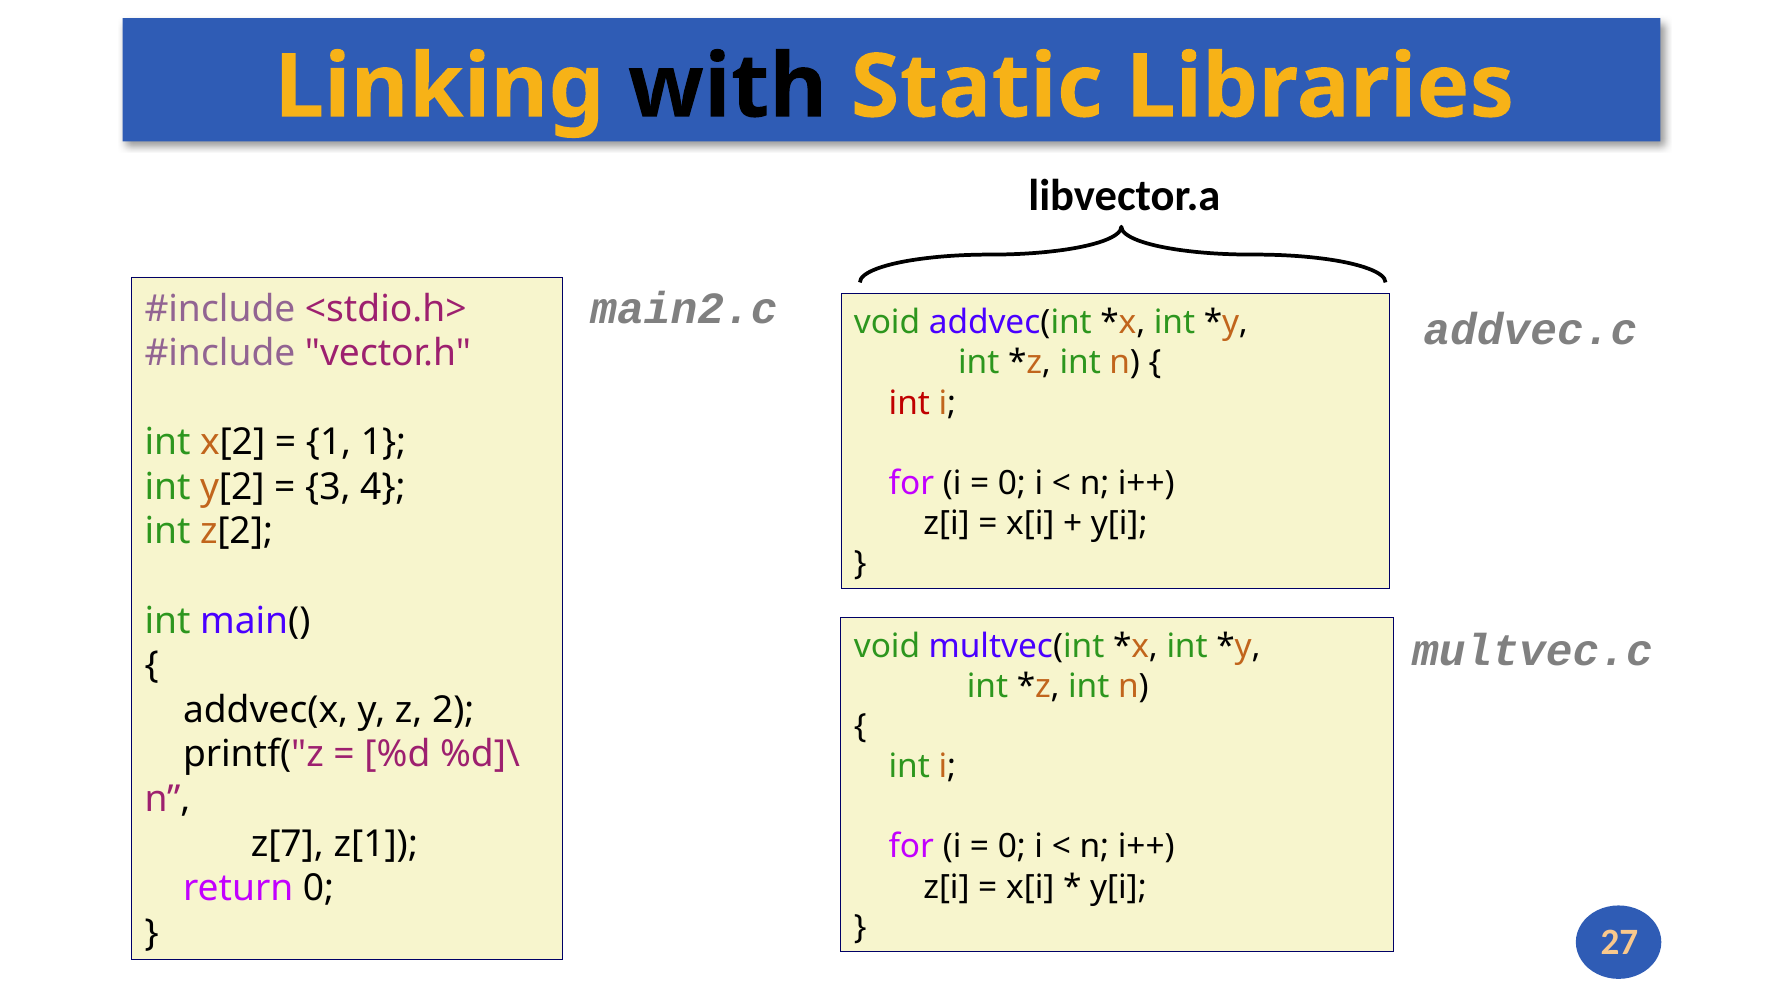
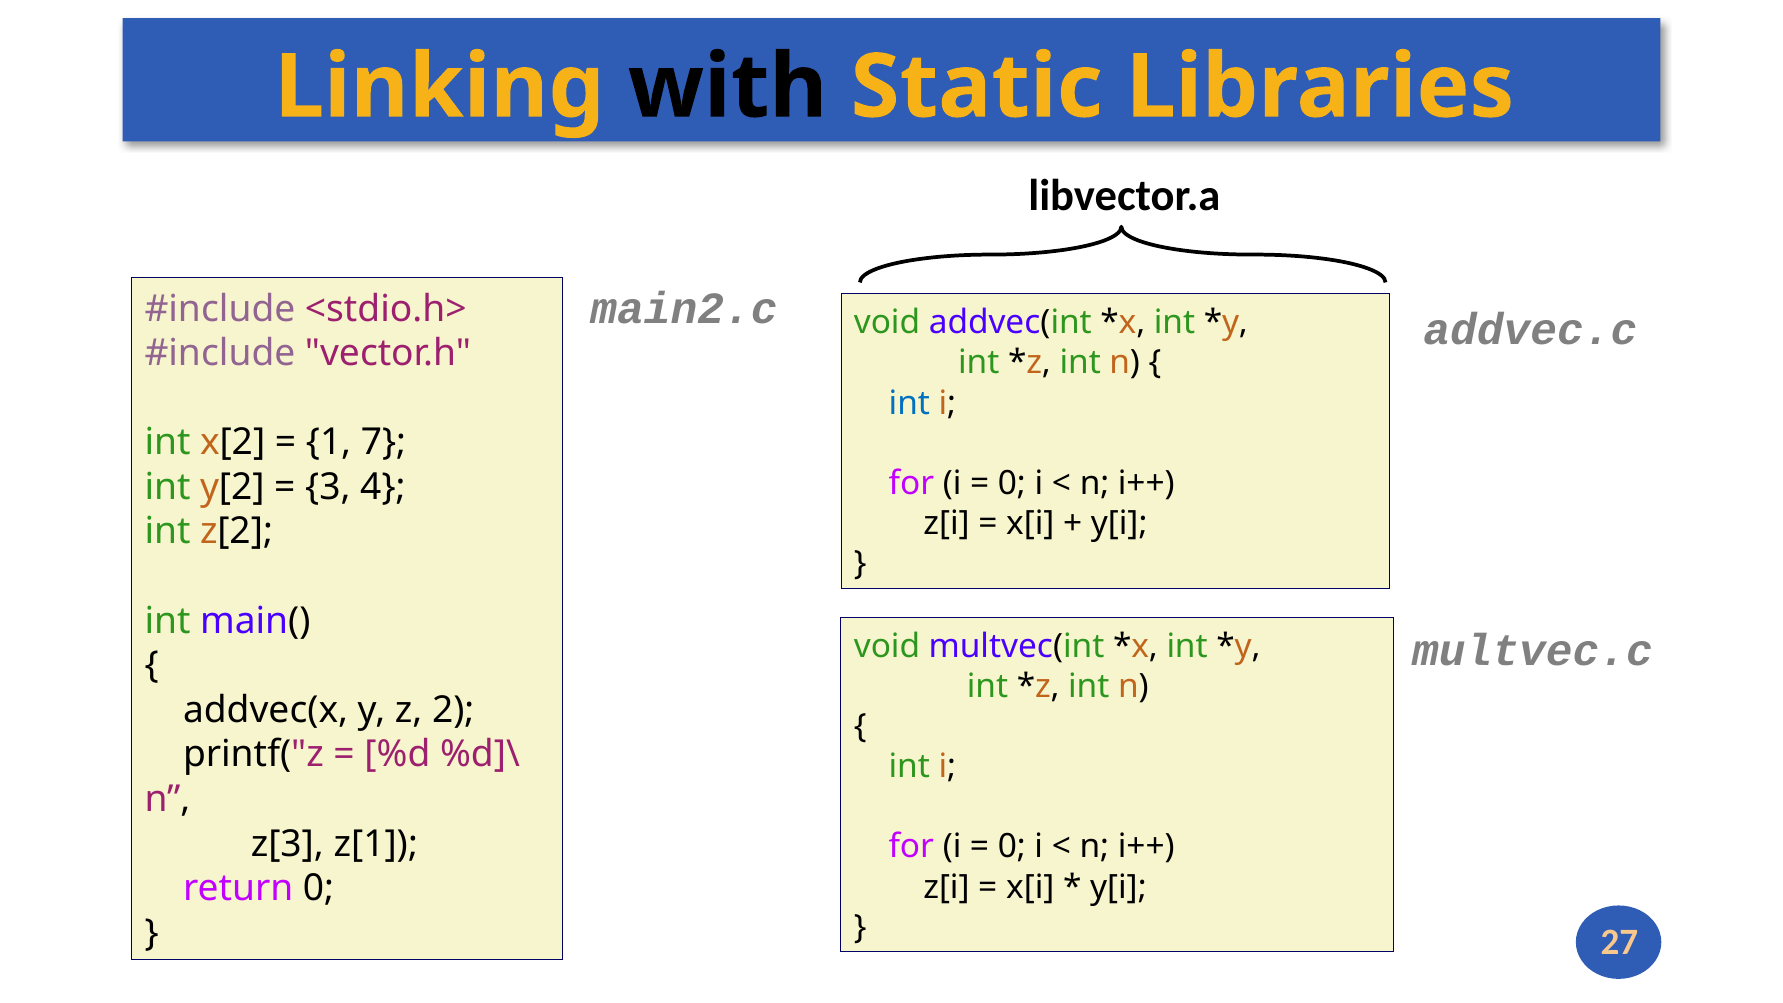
int at (909, 403) colour: red -> blue
1 1: 1 -> 7
z[7: z[7 -> z[3
